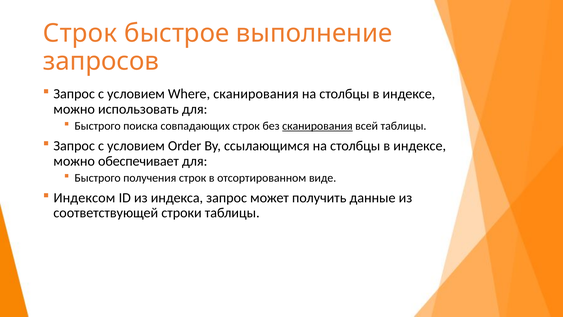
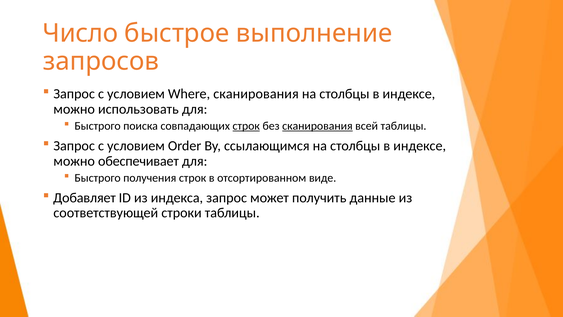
Строк at (80, 33): Строк -> Число
строк at (246, 126) underline: none -> present
Индексом: Индексом -> Добавляет
